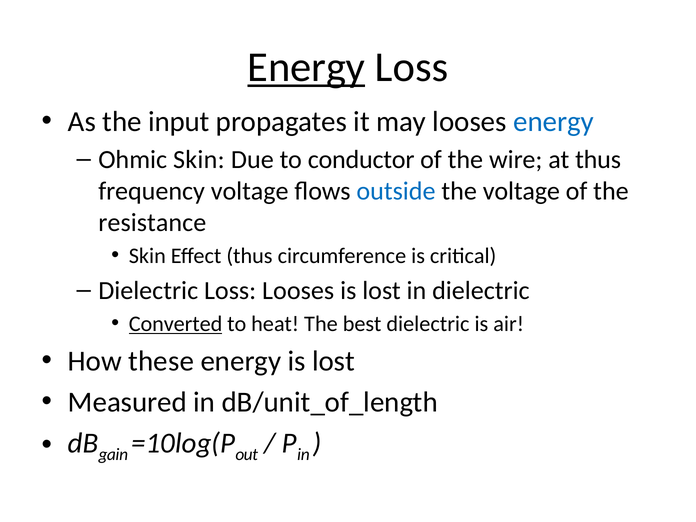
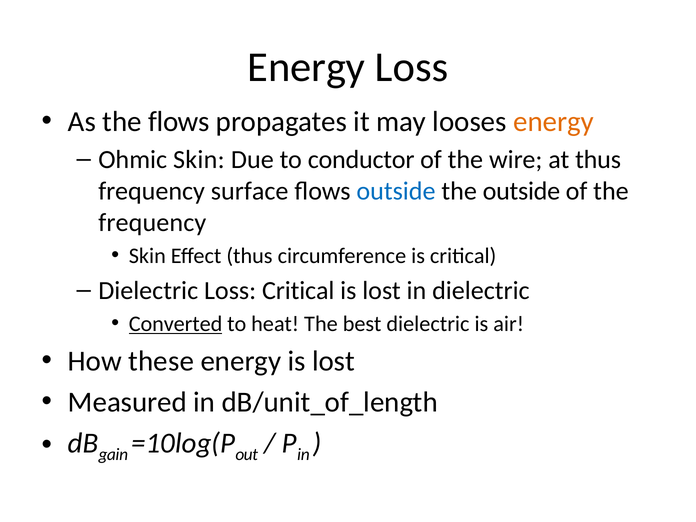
Energy at (306, 67) underline: present -> none
the input: input -> flows
energy at (554, 121) colour: blue -> orange
frequency voltage: voltage -> surface
the voltage: voltage -> outside
resistance at (152, 222): resistance -> frequency
Loss Looses: Looses -> Critical
